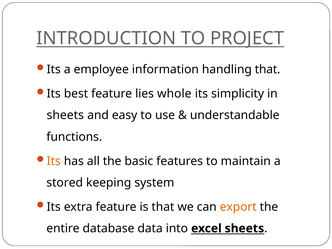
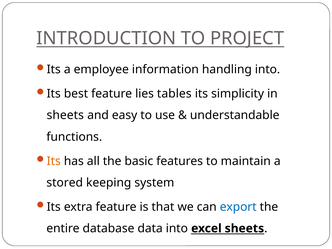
handling that: that -> into
whole: whole -> tables
export colour: orange -> blue
